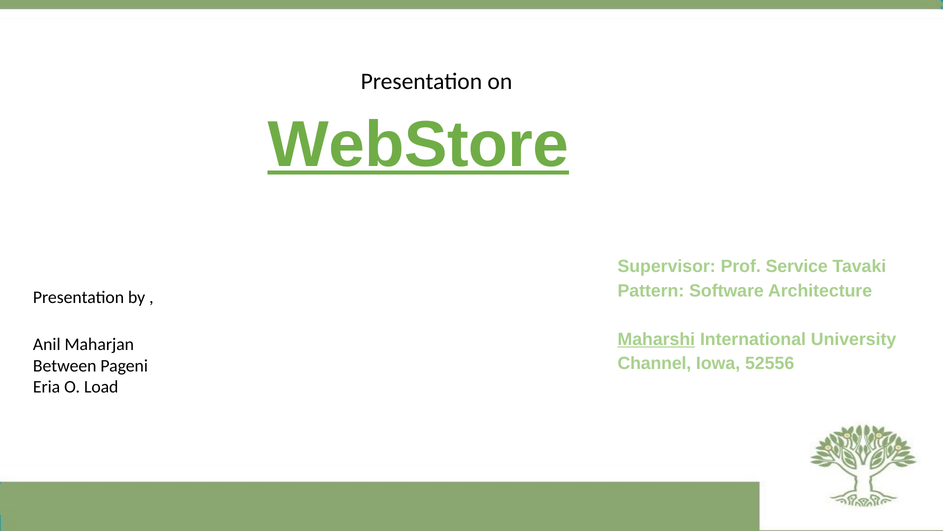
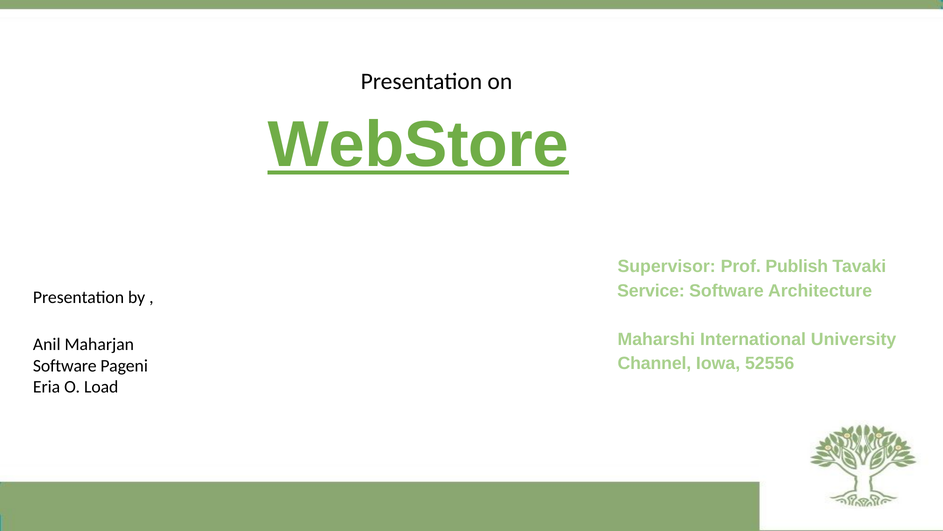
Service: Service -> Publish
Pattern: Pattern -> Service
Maharshi underline: present -> none
Between at (65, 365): Between -> Software
